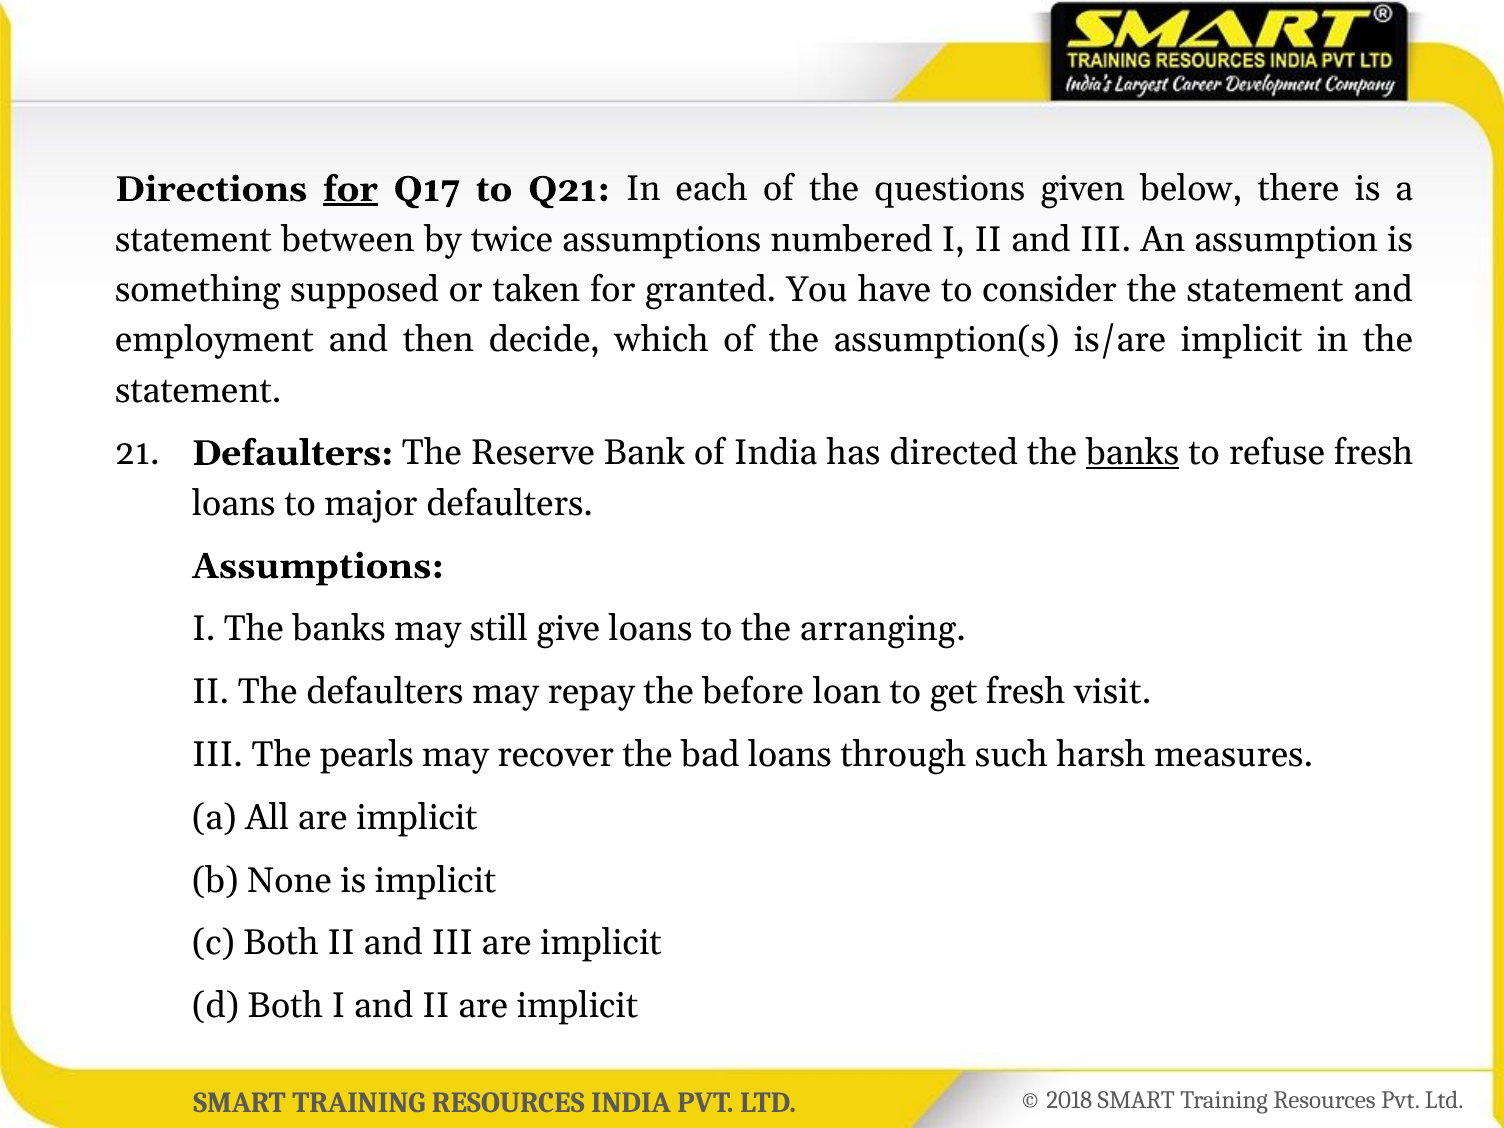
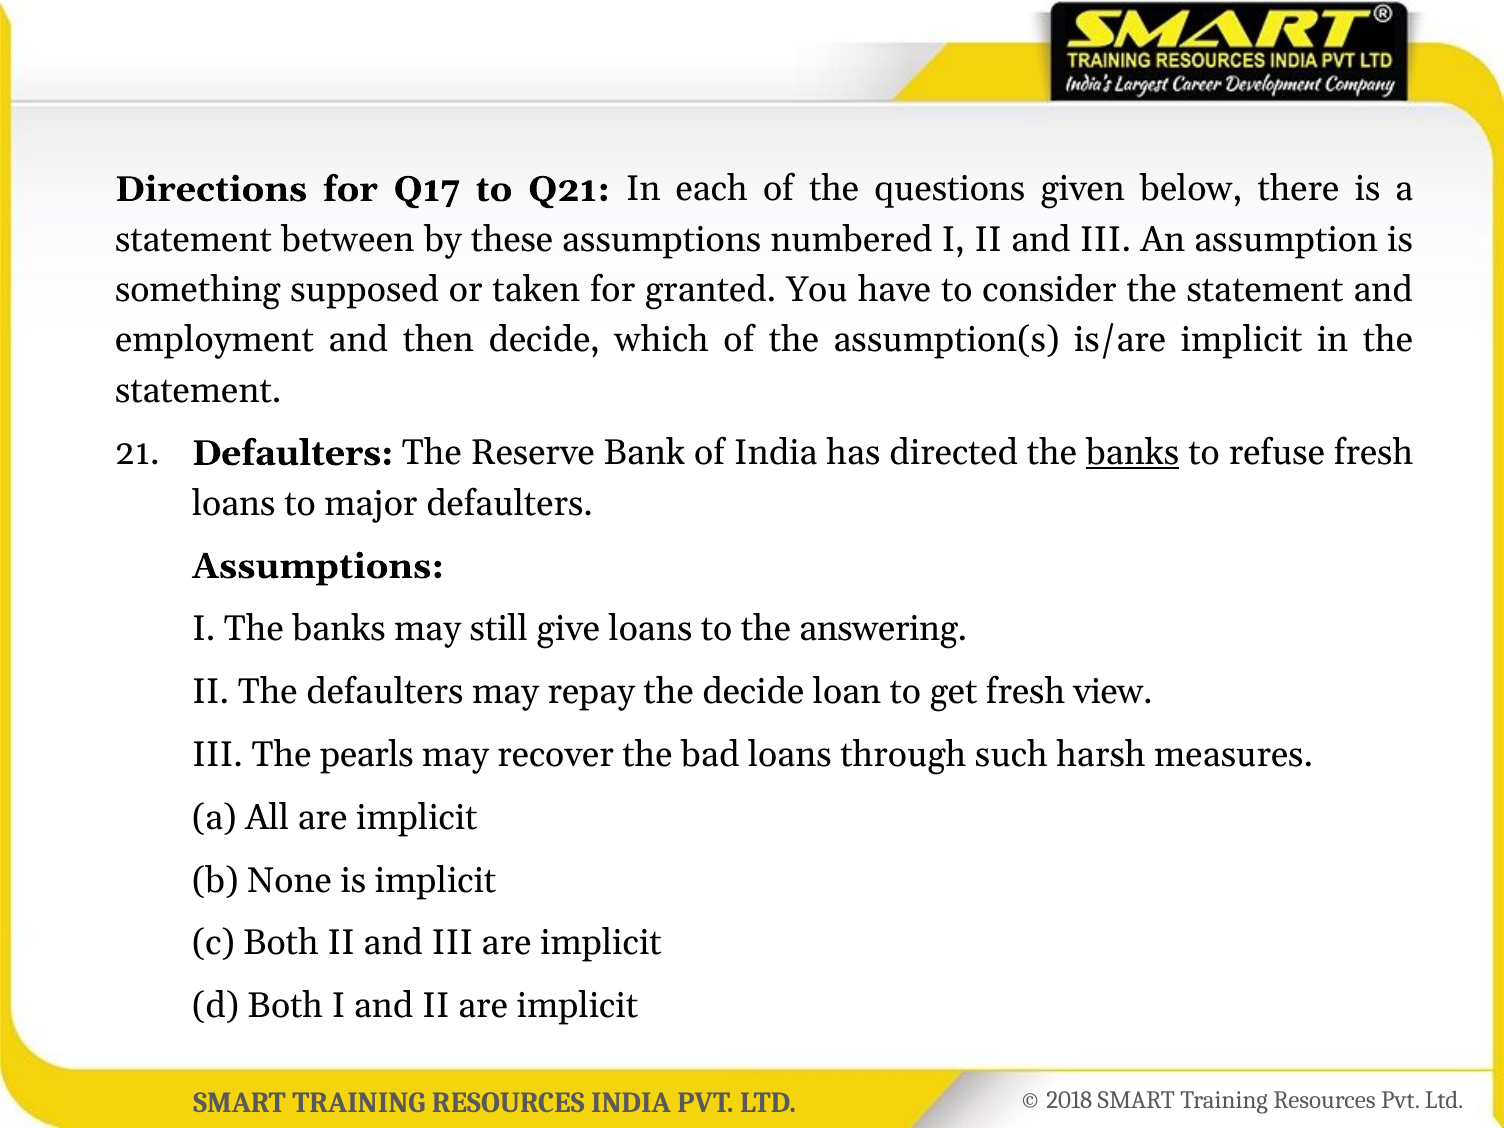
for at (350, 189) underline: present -> none
twice: twice -> these
arranging: arranging -> answering
the before: before -> decide
visit: visit -> view
